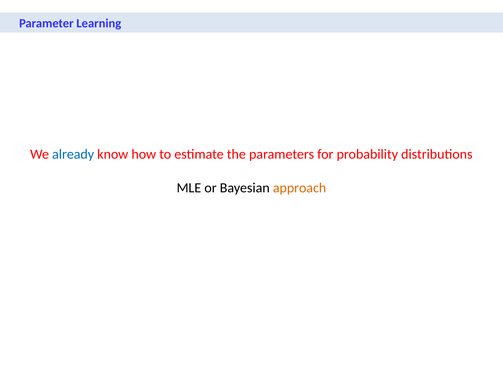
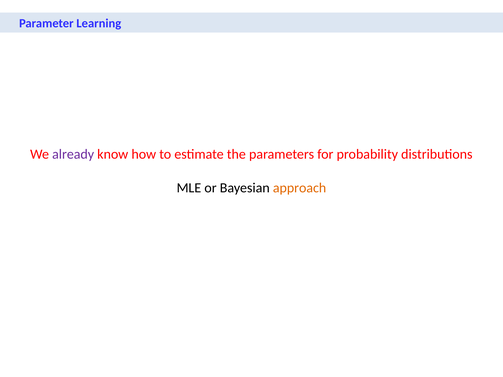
already colour: blue -> purple
